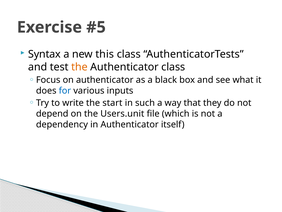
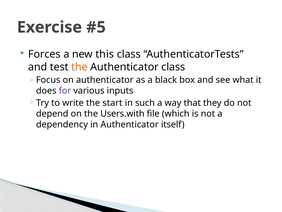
Syntax: Syntax -> Forces
for colour: blue -> purple
Users.unit: Users.unit -> Users.with
